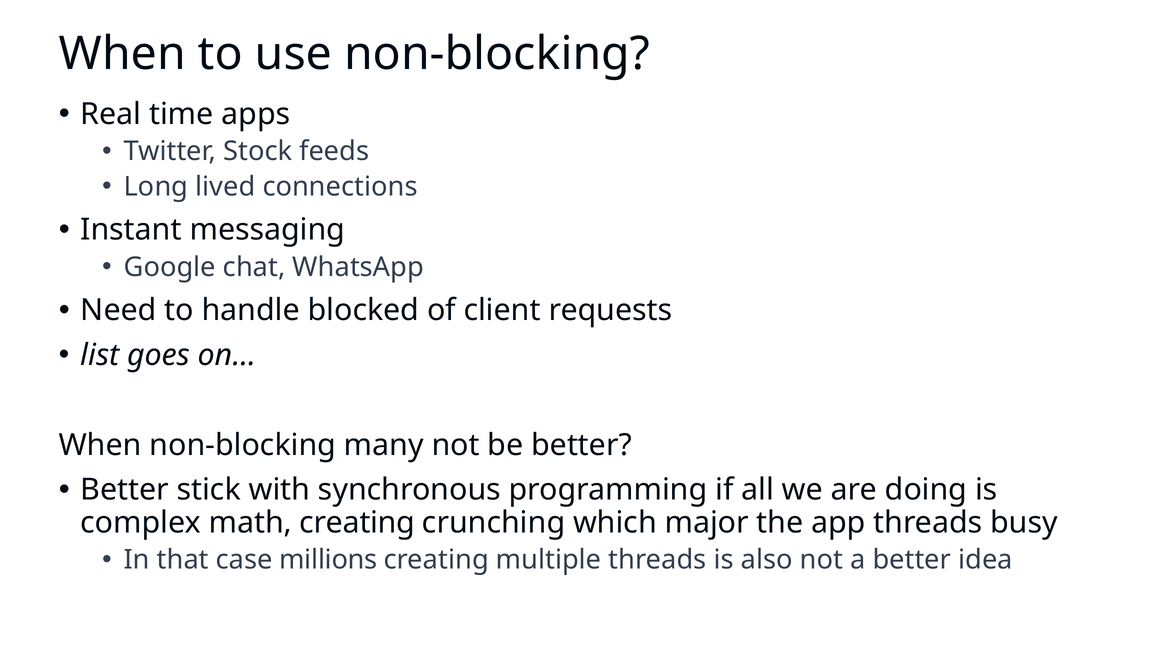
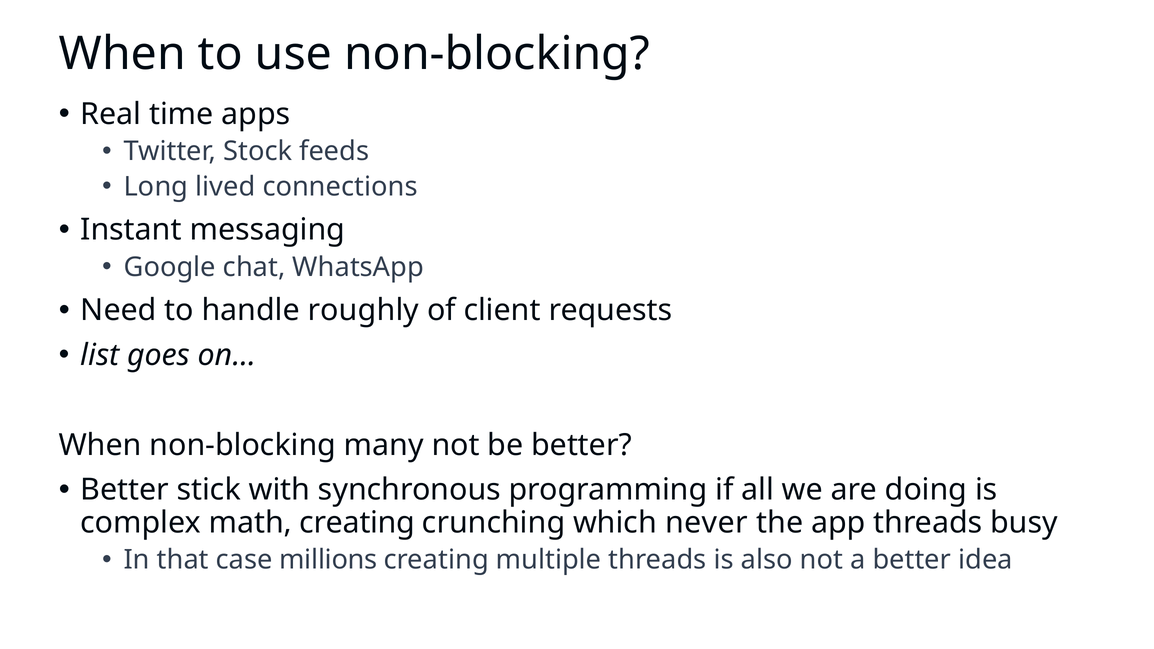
blocked: blocked -> roughly
major: major -> never
